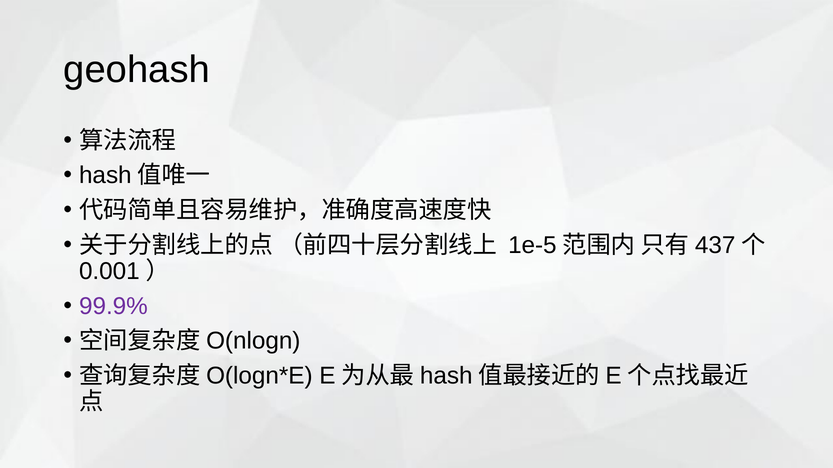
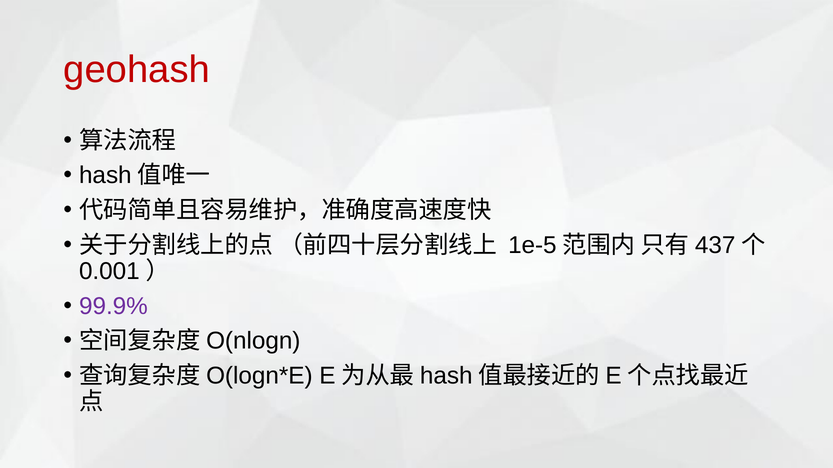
geohash colour: black -> red
